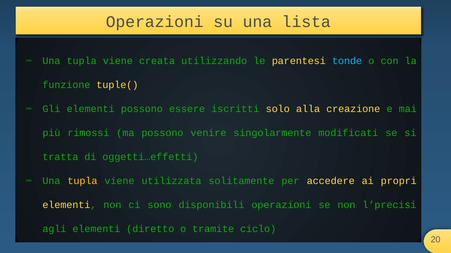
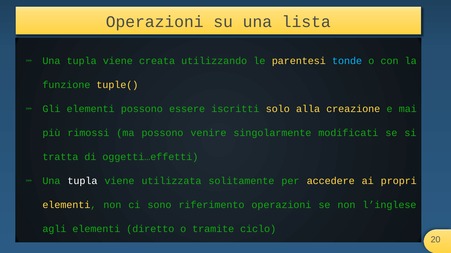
tupla at (82, 181) colour: yellow -> white
disponibili: disponibili -> riferimento
l’precisi: l’precisi -> l’inglese
